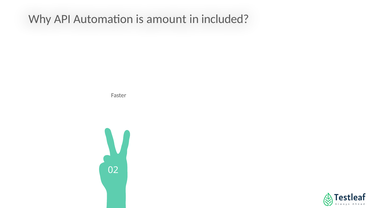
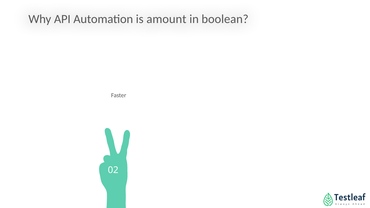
included: included -> boolean
